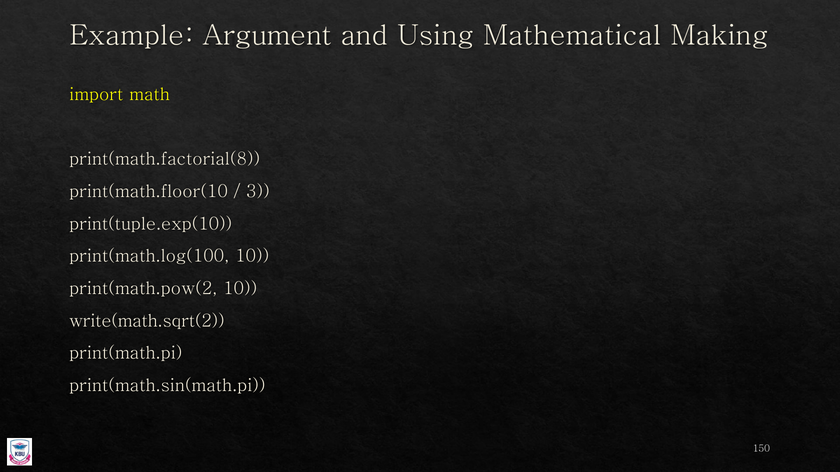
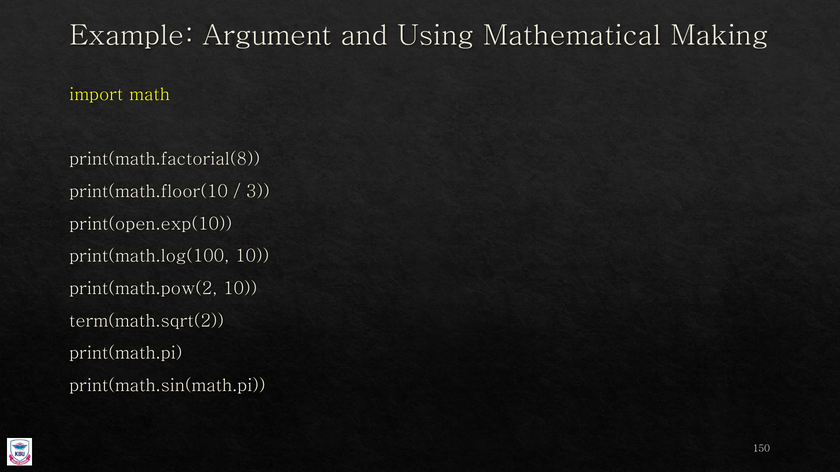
print(tuple.exp(10: print(tuple.exp(10 -> print(open.exp(10
write(math.sqrt(2: write(math.sqrt(2 -> term(math.sqrt(2
